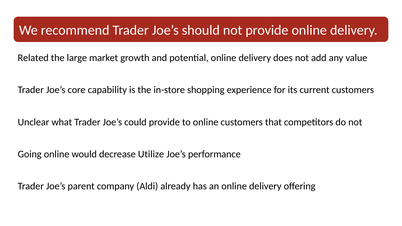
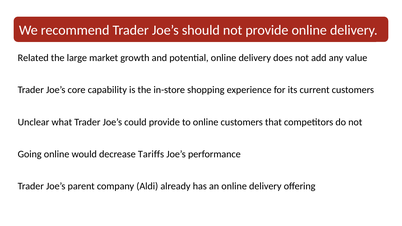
Utilize: Utilize -> Tariffs
